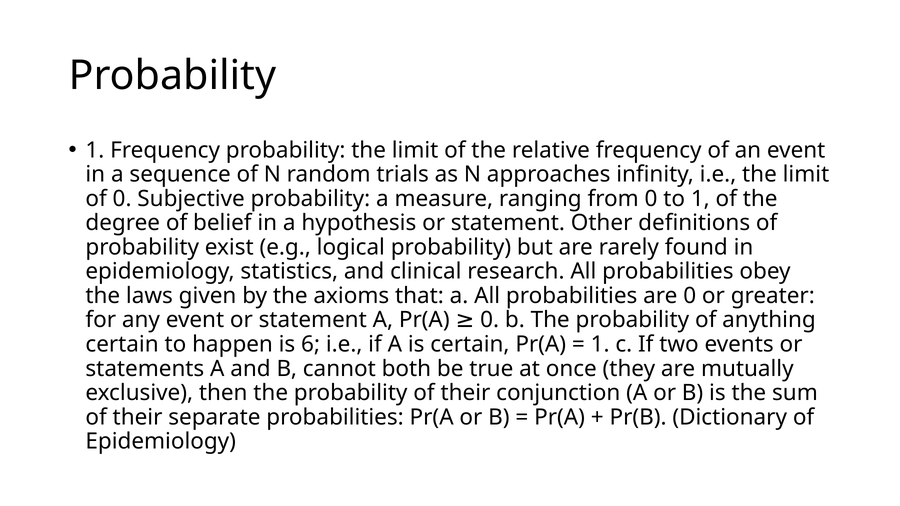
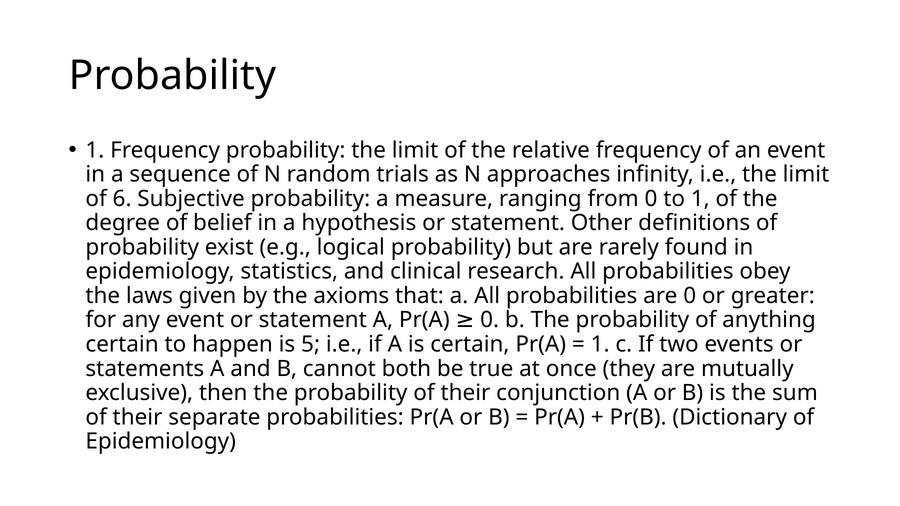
of 0: 0 -> 6
6: 6 -> 5
